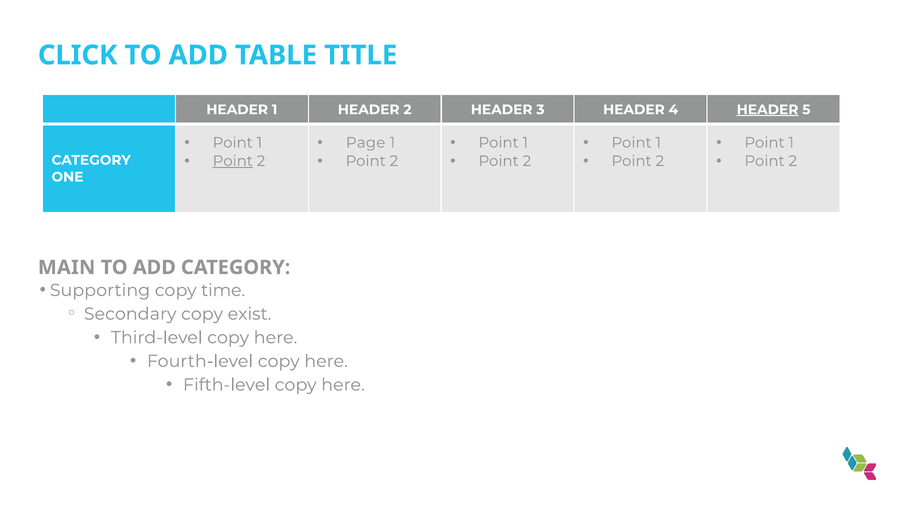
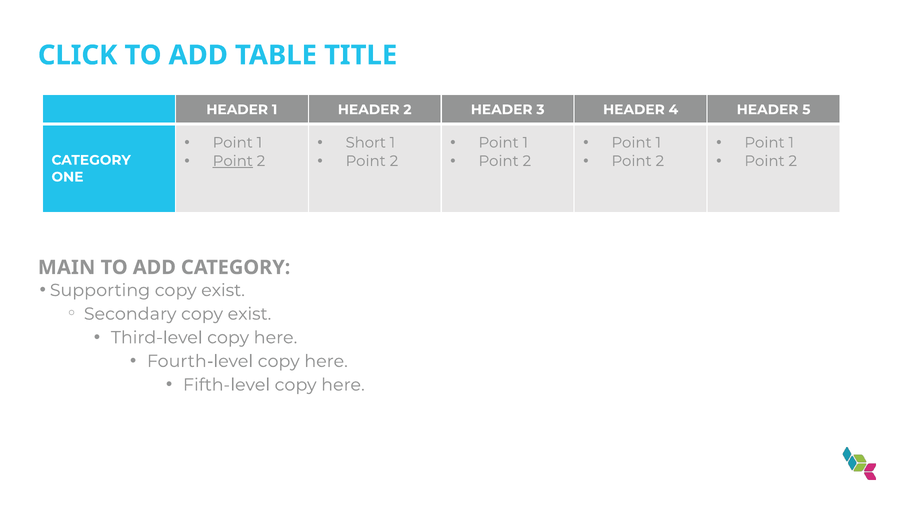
HEADER at (768, 110) underline: present -> none
Page: Page -> Short
Supporting copy time: time -> exist
